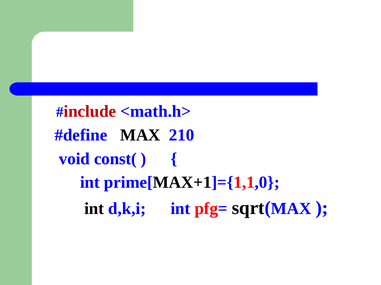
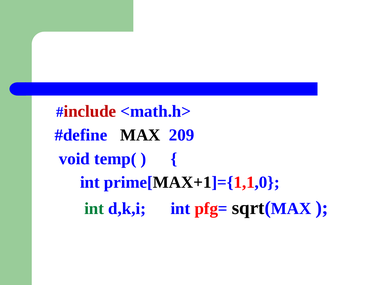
210: 210 -> 209
const(: const( -> temp(
int at (94, 209) colour: black -> green
